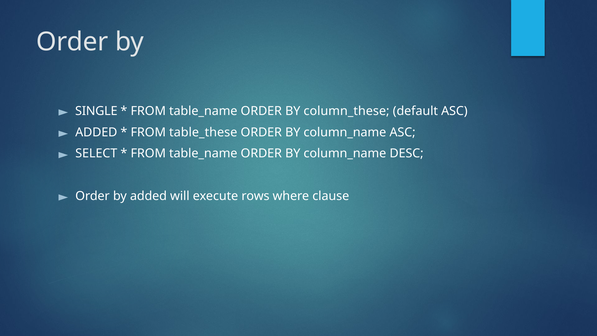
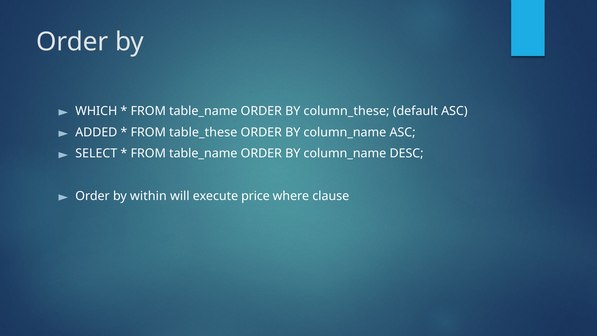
SINGLE: SINGLE -> WHICH
by added: added -> within
rows: rows -> price
